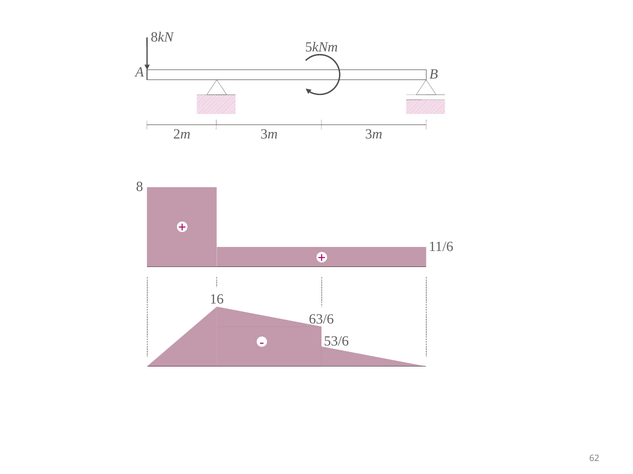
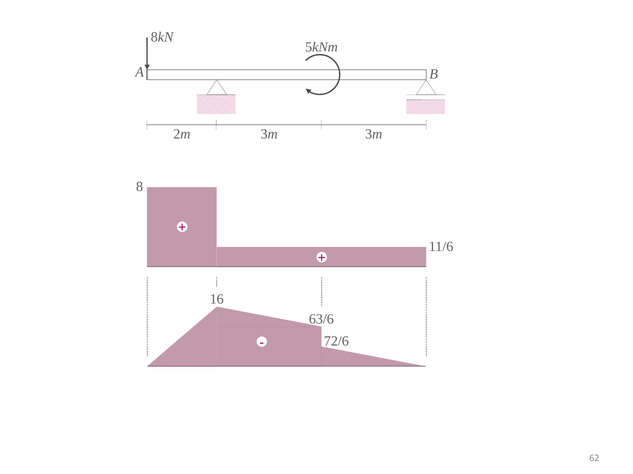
53/6: 53/6 -> 72/6
